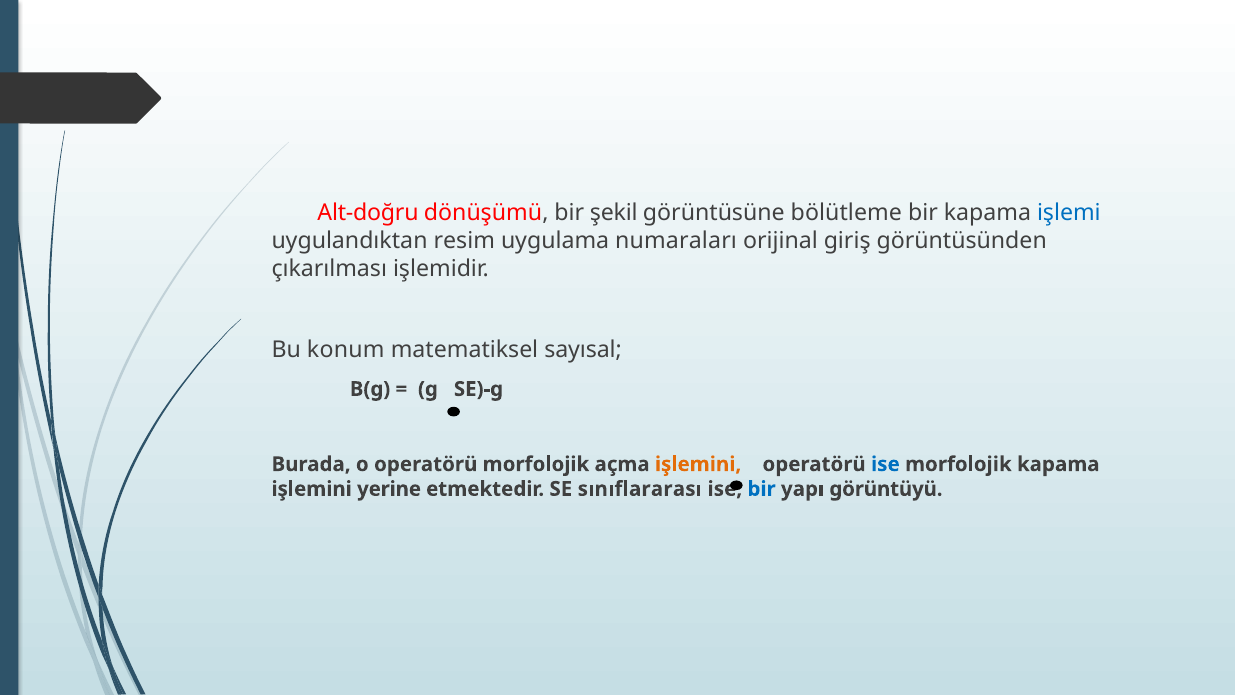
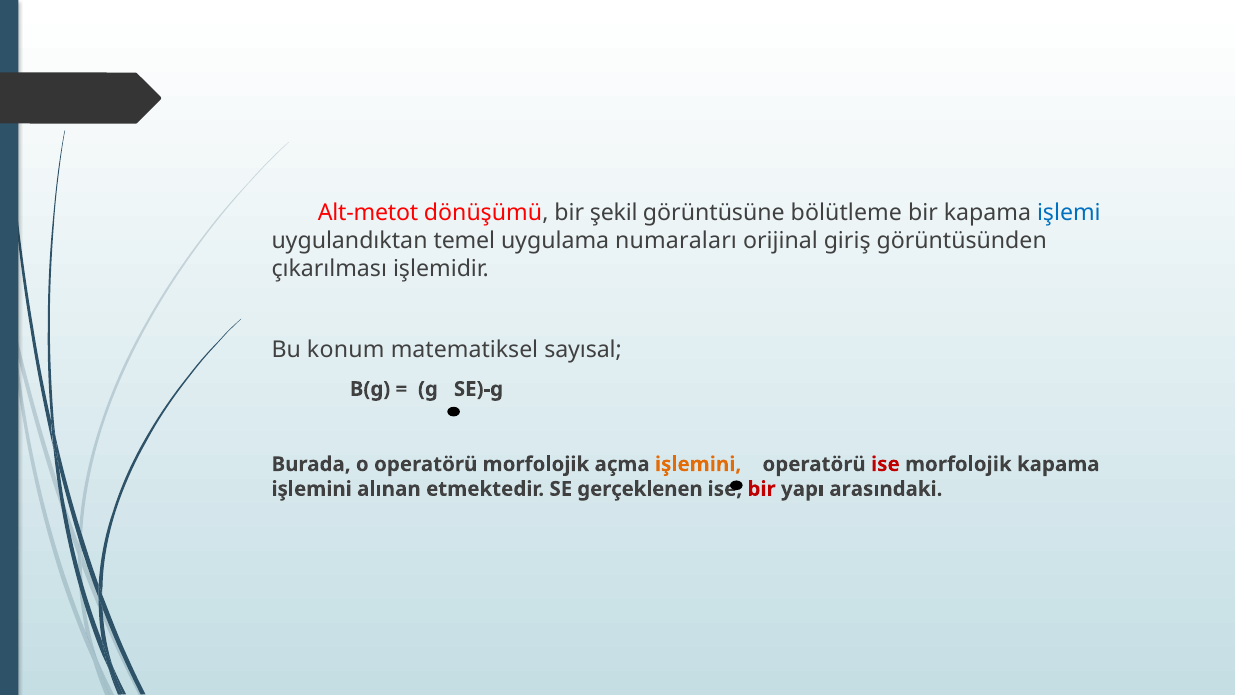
Alt-doğru: Alt-doğru -> Alt-metot
resim: resim -> temel
ise at (885, 464) colour: blue -> red
yerine: yerine -> alınan
sınıflararası: sınıflararası -> gerçeklenen
bir at (762, 489) colour: blue -> red
görüntüyü: görüntüyü -> arasındaki
